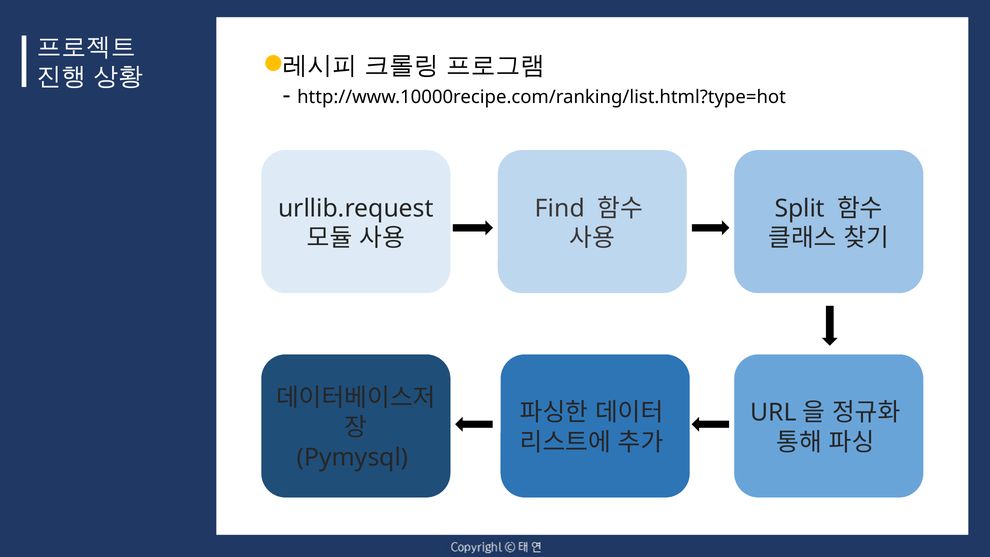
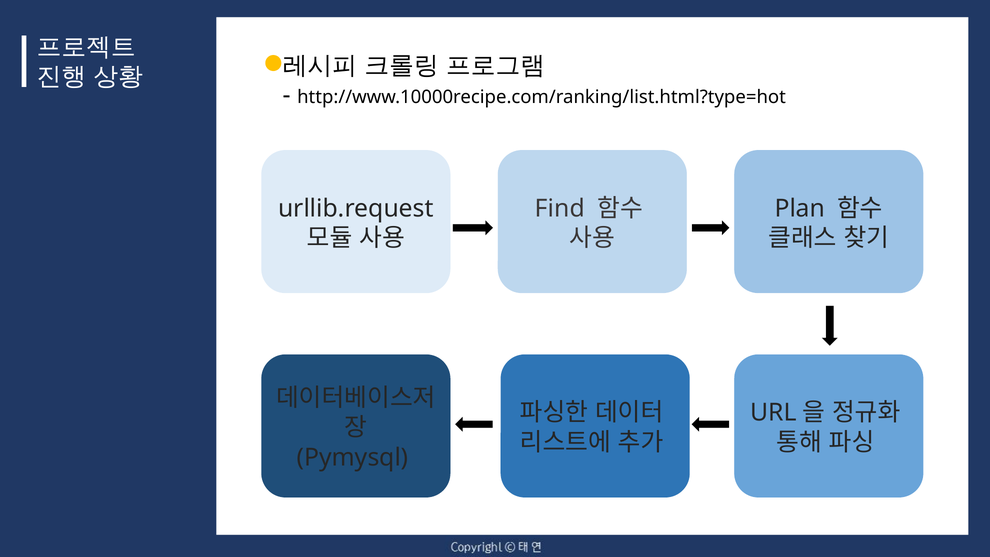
Split: Split -> Plan
